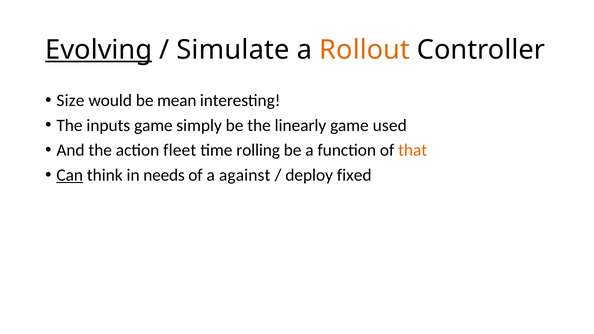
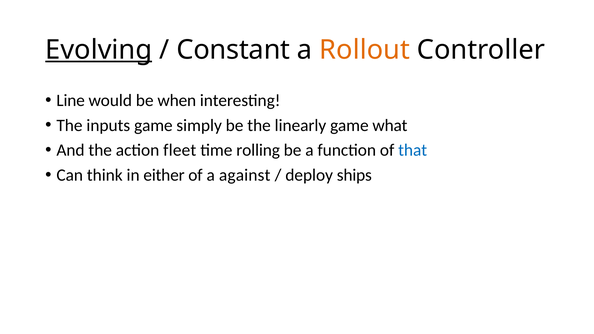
Simulate: Simulate -> Constant
Size: Size -> Line
mean: mean -> when
used: used -> what
that colour: orange -> blue
Can underline: present -> none
needs: needs -> either
fixed: fixed -> ships
